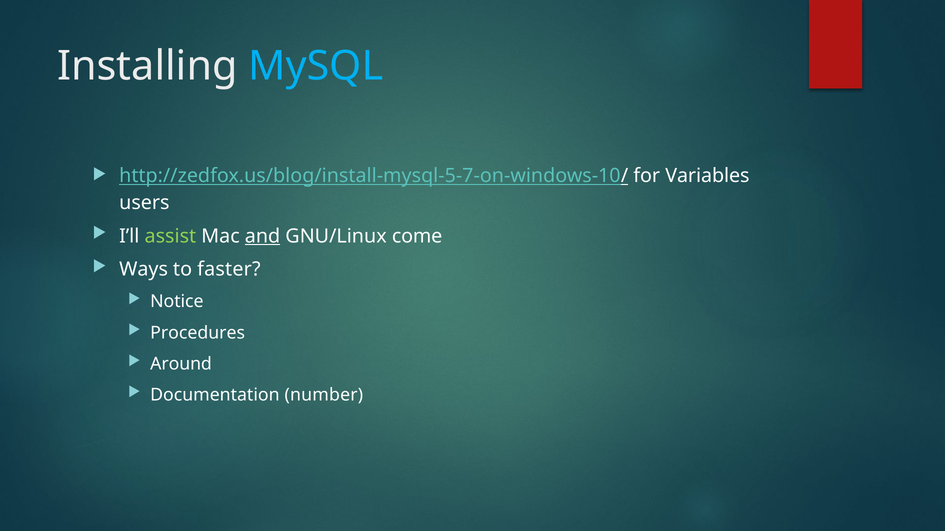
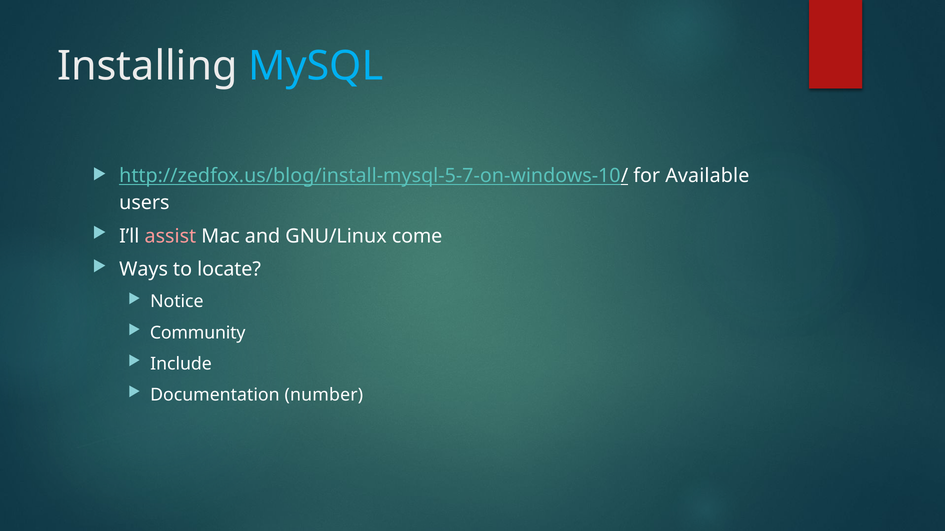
Variables: Variables -> Available
assist colour: light green -> pink
and underline: present -> none
faster: faster -> locate
Procedures: Procedures -> Community
Around: Around -> Include
